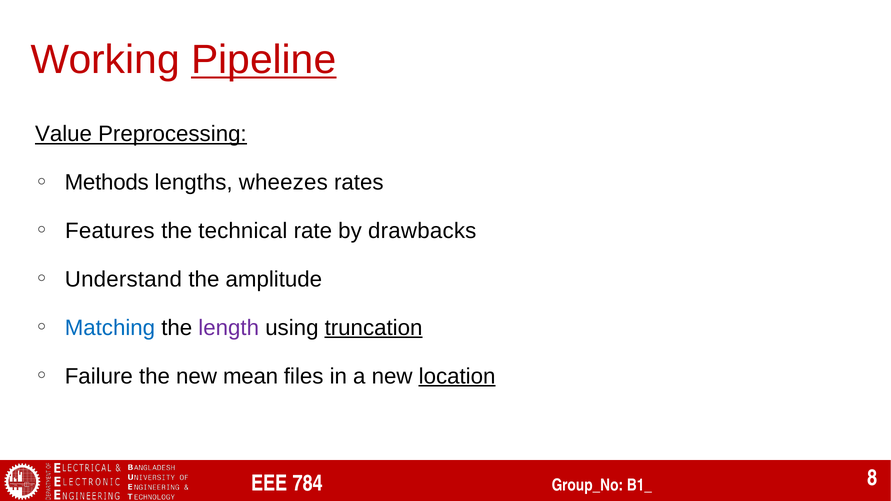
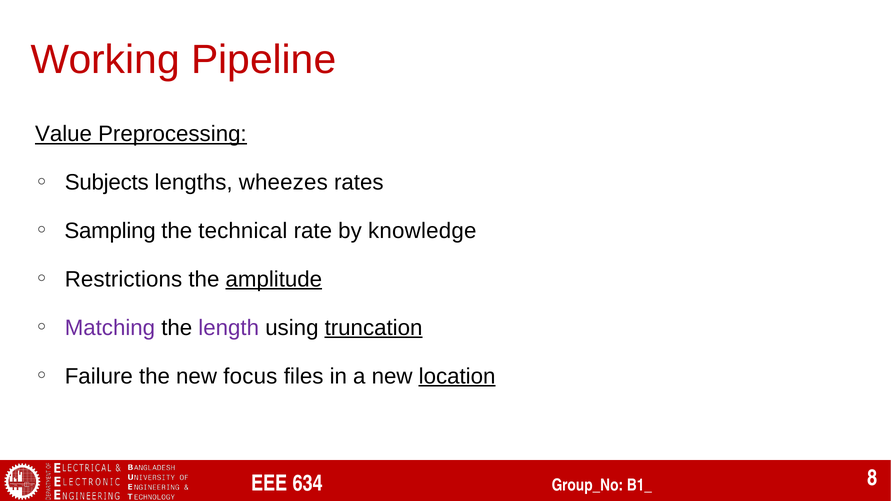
Pipeline underline: present -> none
Methods: Methods -> Subjects
Features: Features -> Sampling
drawbacks: drawbacks -> knowledge
Understand: Understand -> Restrictions
amplitude underline: none -> present
Matching colour: blue -> purple
mean: mean -> focus
784: 784 -> 634
